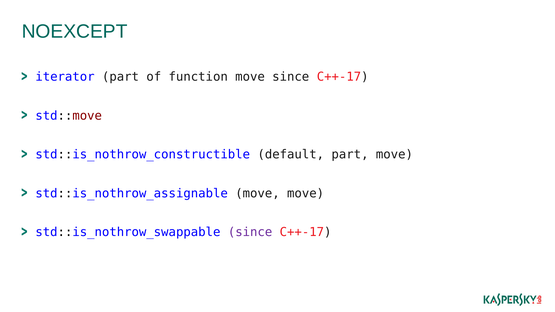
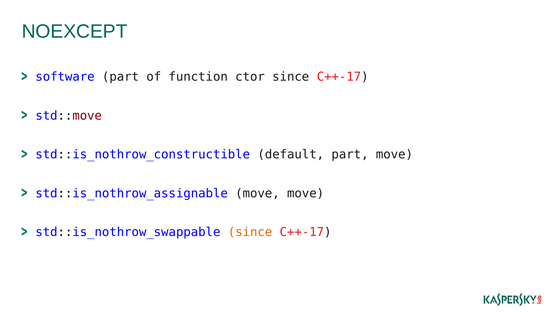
iterator: iterator -> software
function move: move -> ctor
since at (250, 232) colour: purple -> orange
